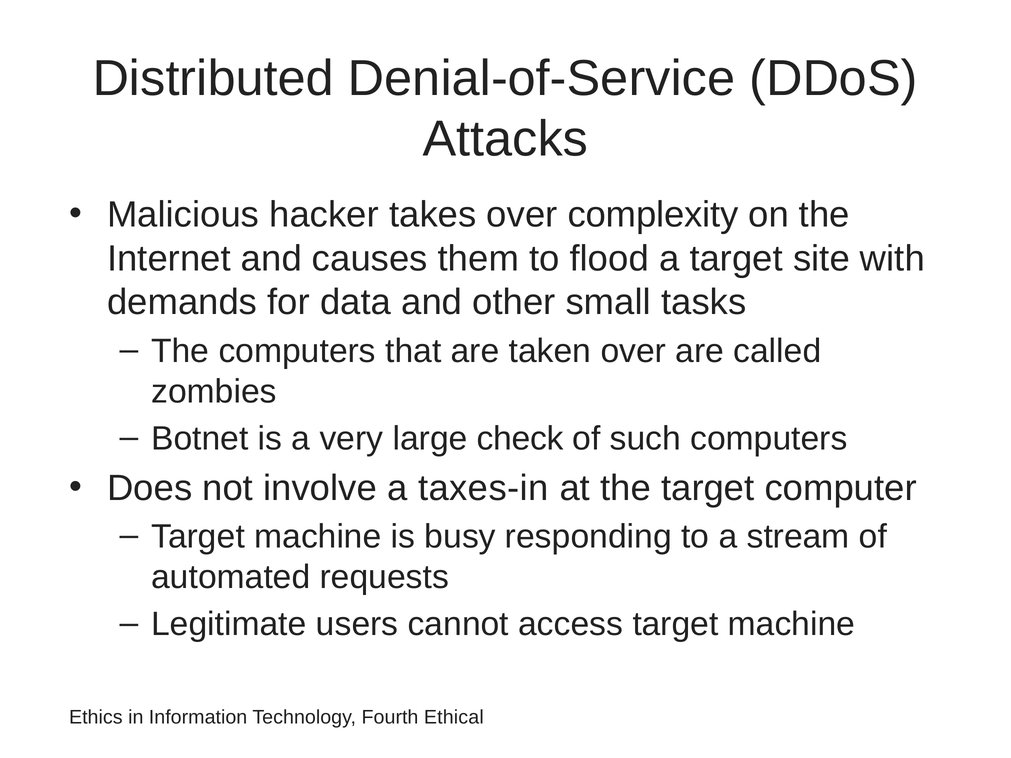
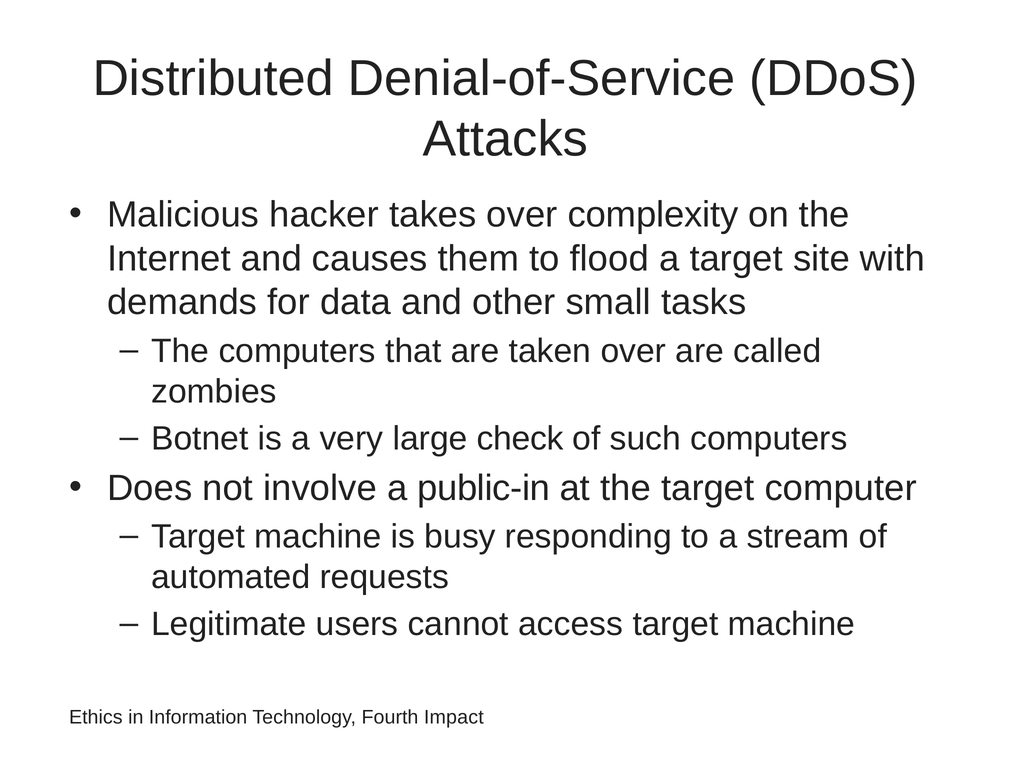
taxes-in: taxes-in -> public-in
Ethical: Ethical -> Impact
